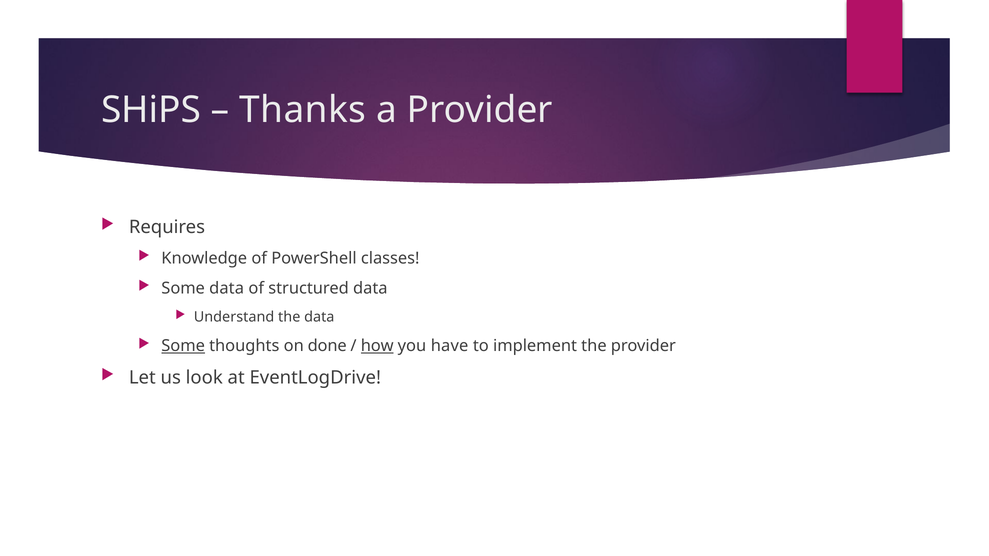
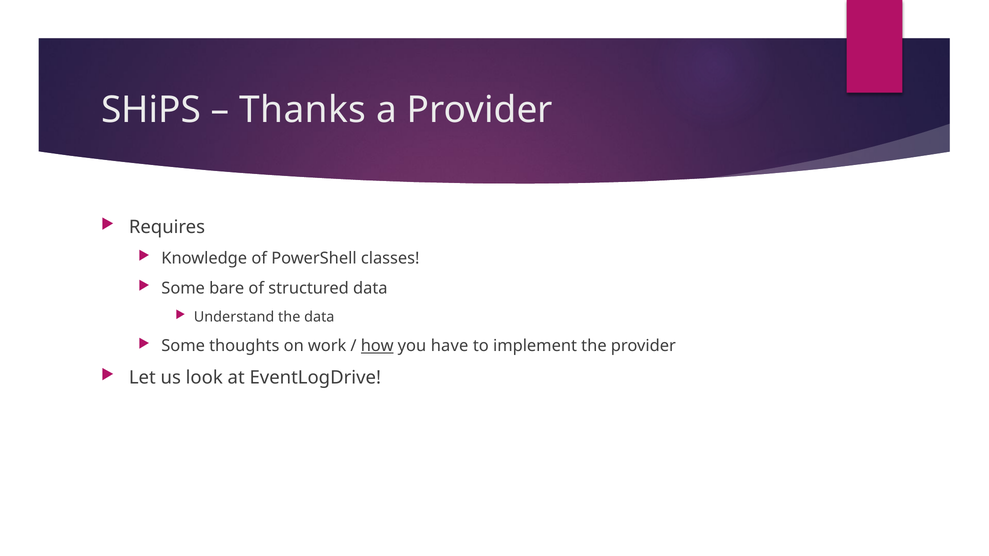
Some data: data -> bare
Some at (183, 346) underline: present -> none
done: done -> work
